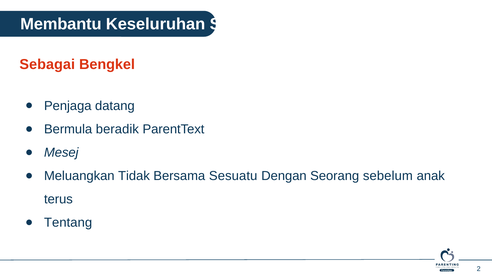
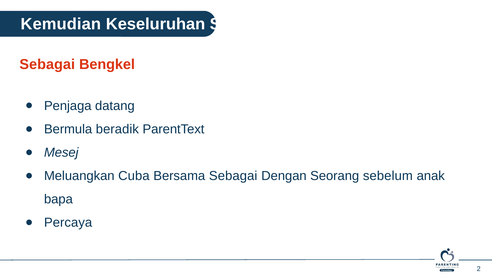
Membantu: Membantu -> Kemudian
Tidak: Tidak -> Cuba
Bersama Sesuatu: Sesuatu -> Sebagai
terus: terus -> bapa
Tentang: Tentang -> Percaya
